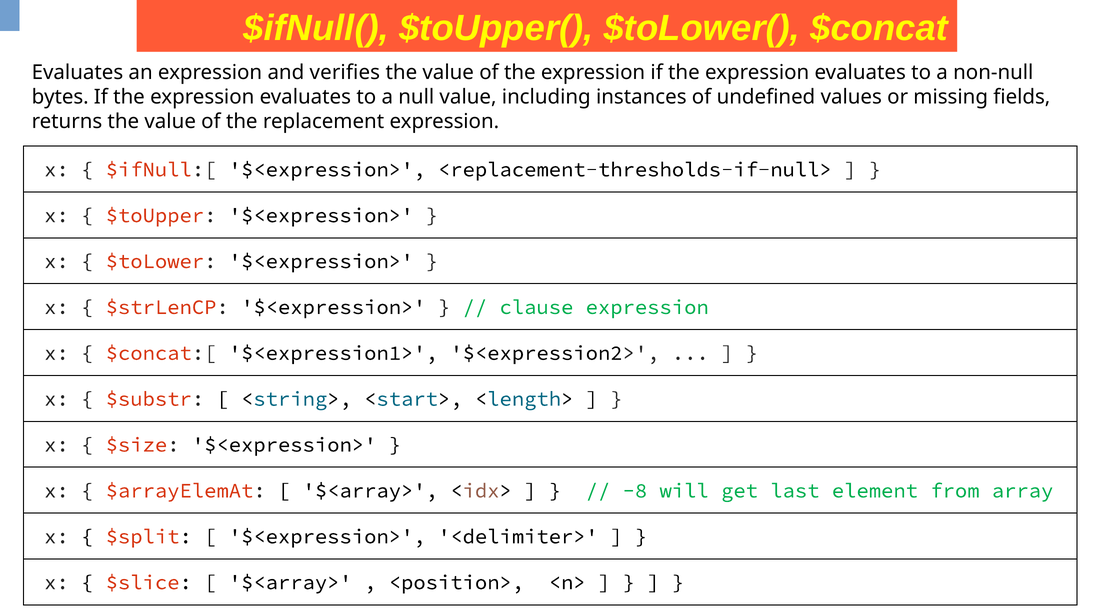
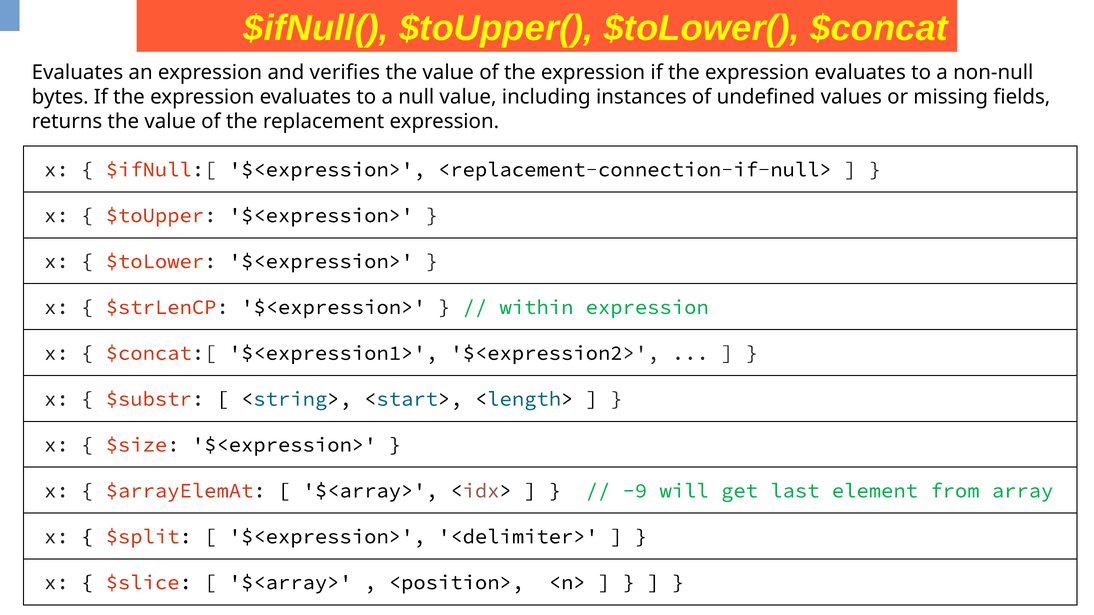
<replacement-thresholds-if-null>: <replacement-thresholds-if-null> -> <replacement-connection-if-null>
clause: clause -> within
-8: -8 -> -9
